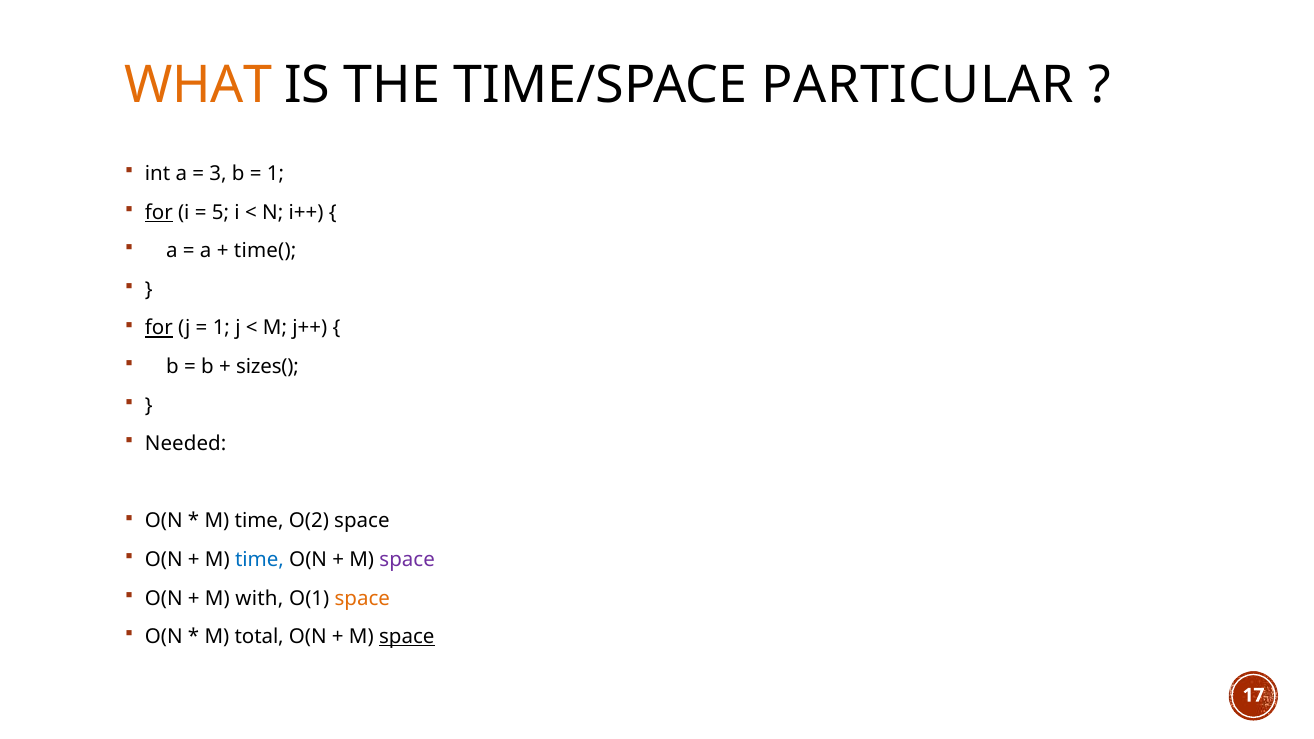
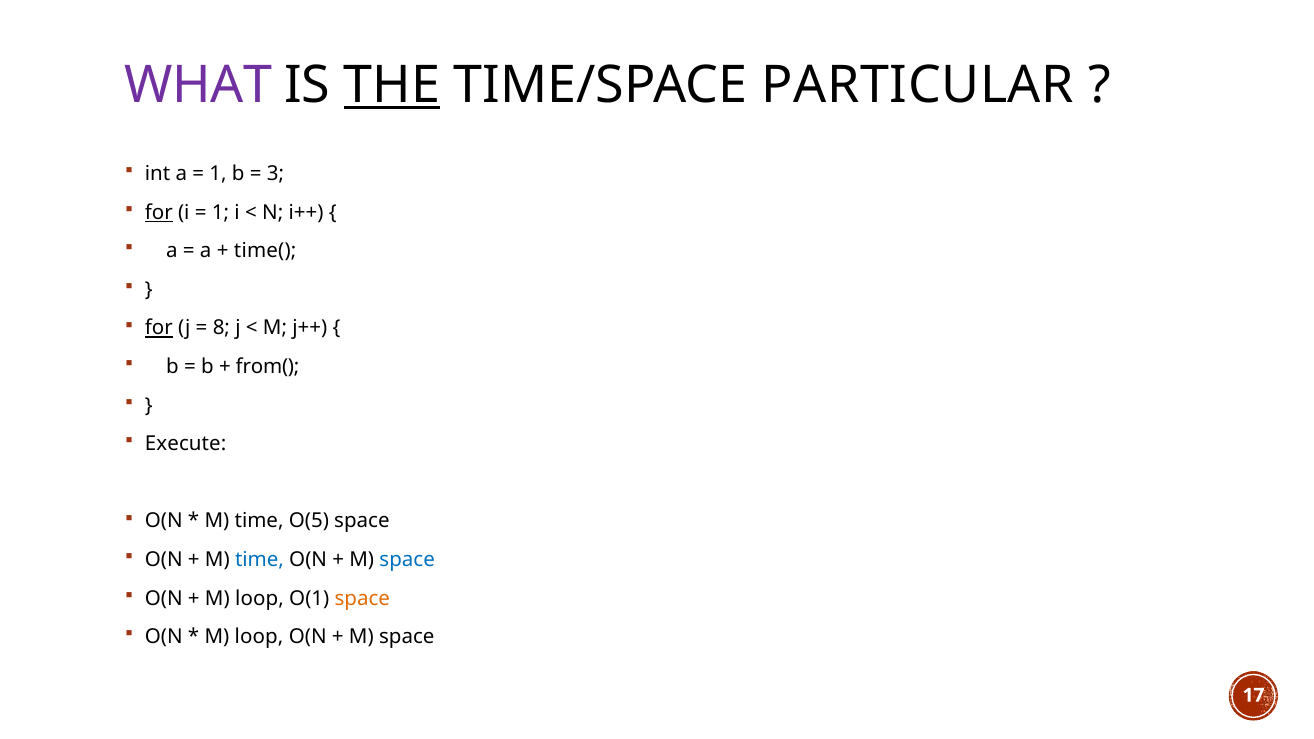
WHAT colour: orange -> purple
THE underline: none -> present
3 at (218, 174): 3 -> 1
1 at (276, 174): 1 -> 3
5 at (221, 212): 5 -> 1
1 at (221, 328): 1 -> 8
sizes(: sizes( -> from(
Needed: Needed -> Execute
O(2: O(2 -> O(5
space at (407, 560) colour: purple -> blue
with at (259, 598): with -> loop
total at (259, 637): total -> loop
space at (407, 637) underline: present -> none
